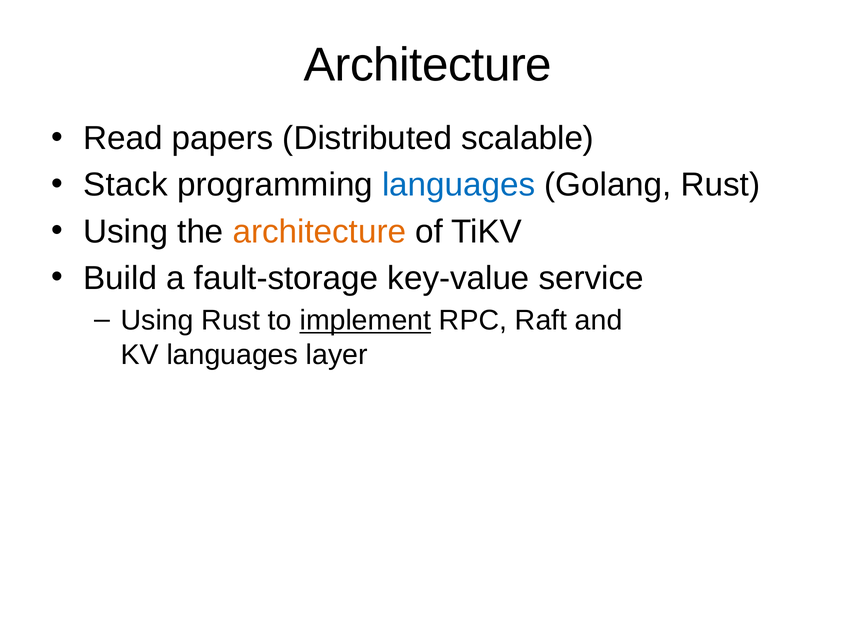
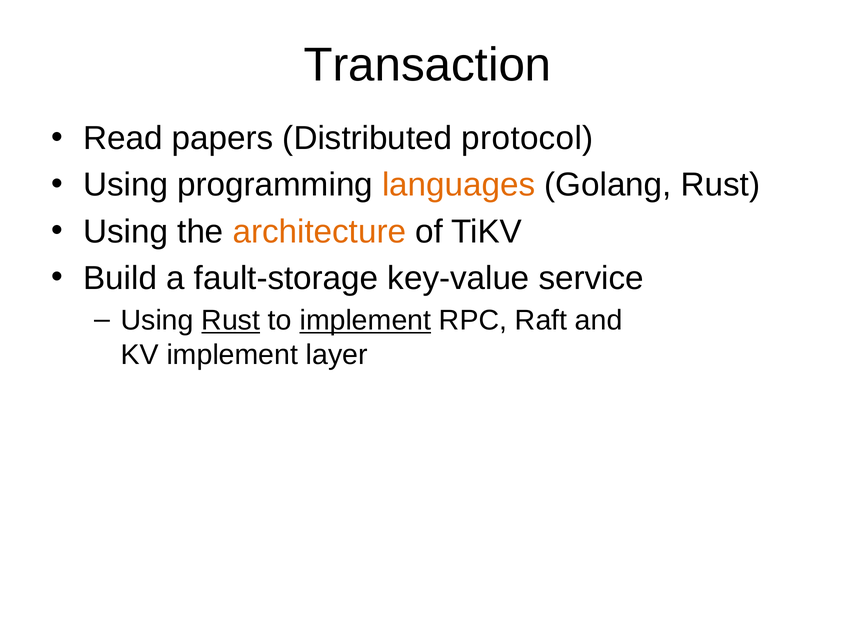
Architecture at (428, 65): Architecture -> Transaction
scalable: scalable -> protocol
Stack at (126, 185): Stack -> Using
languages at (459, 185) colour: blue -> orange
Rust at (231, 321) underline: none -> present
KV languages: languages -> implement
